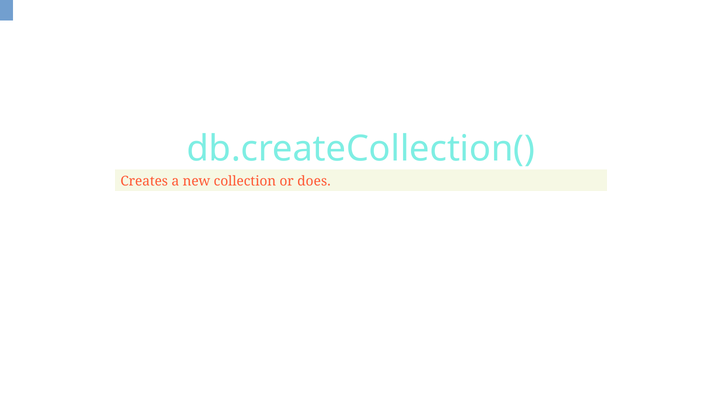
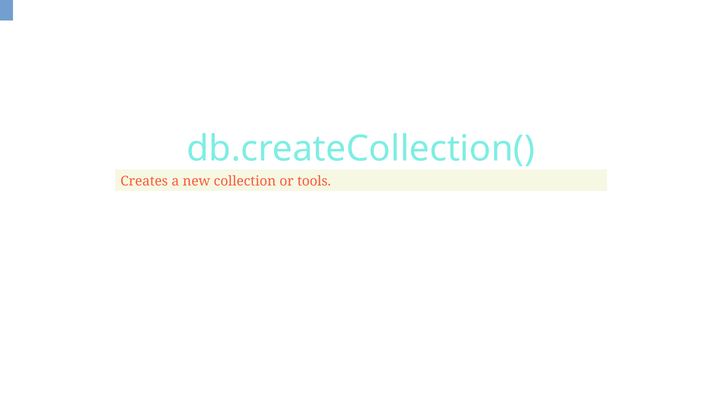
does: does -> tools
